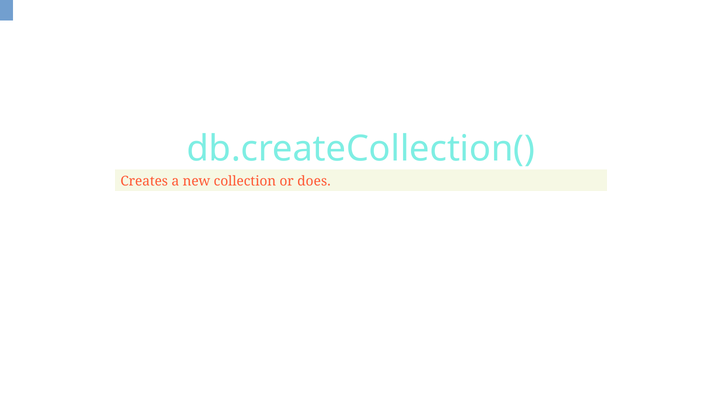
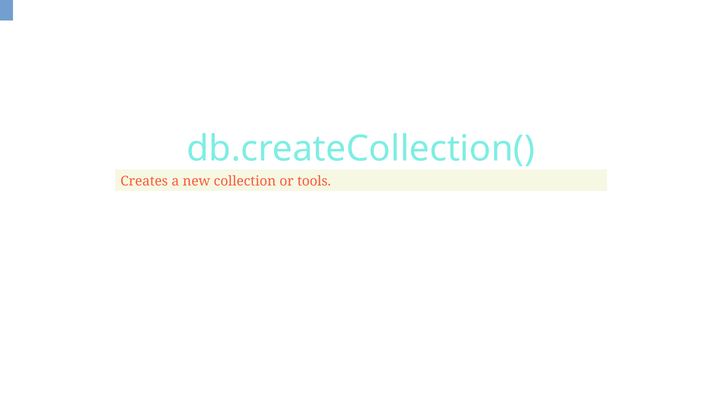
does: does -> tools
